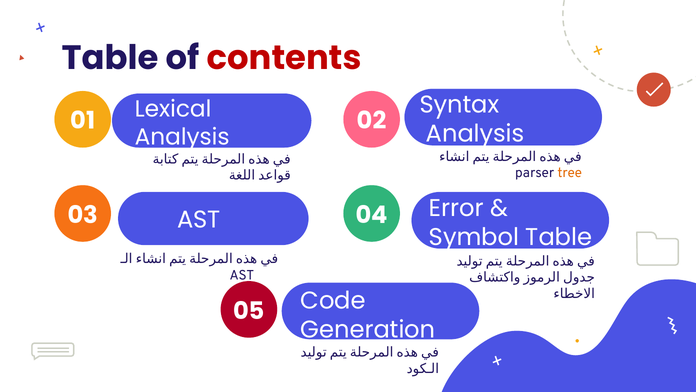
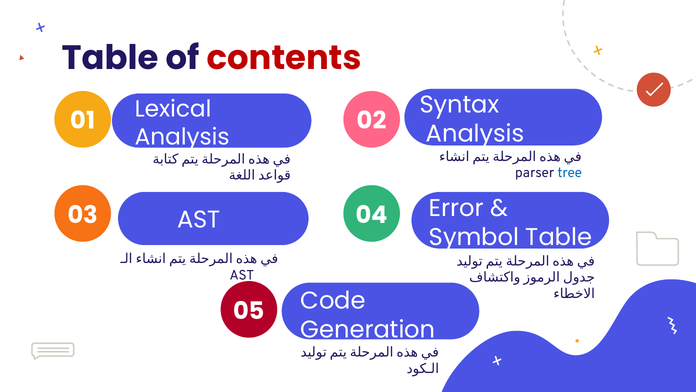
tree colour: orange -> blue
